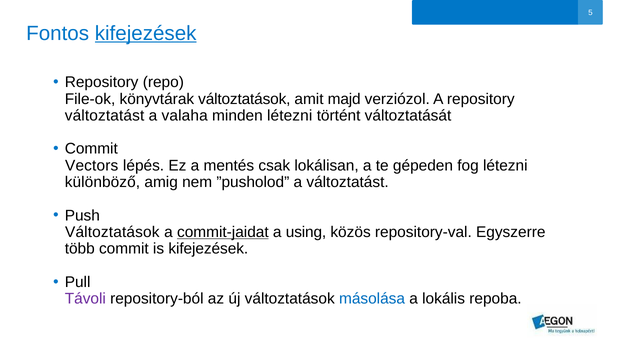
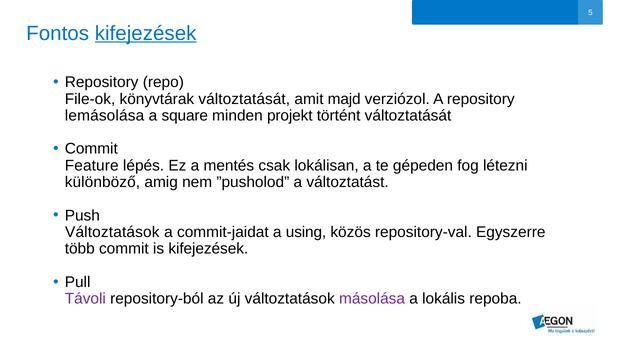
könyvtárak változtatások: változtatások -> változtatását
változtatást at (105, 116): változtatást -> lemásolása
valaha: valaha -> square
minden létezni: létezni -> projekt
Vectors: Vectors -> Feature
commit‑jaidat underline: present -> none
másolása colour: blue -> purple
